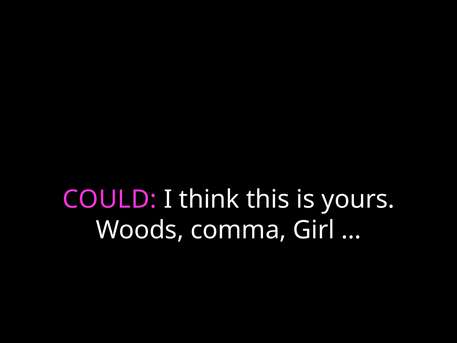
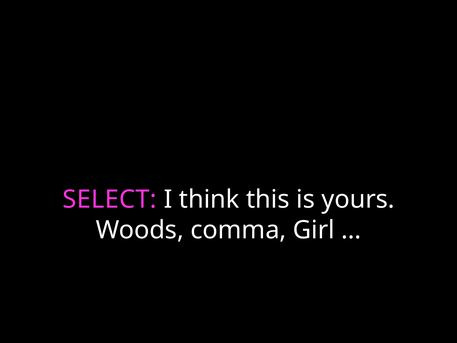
COULD: COULD -> SELECT
